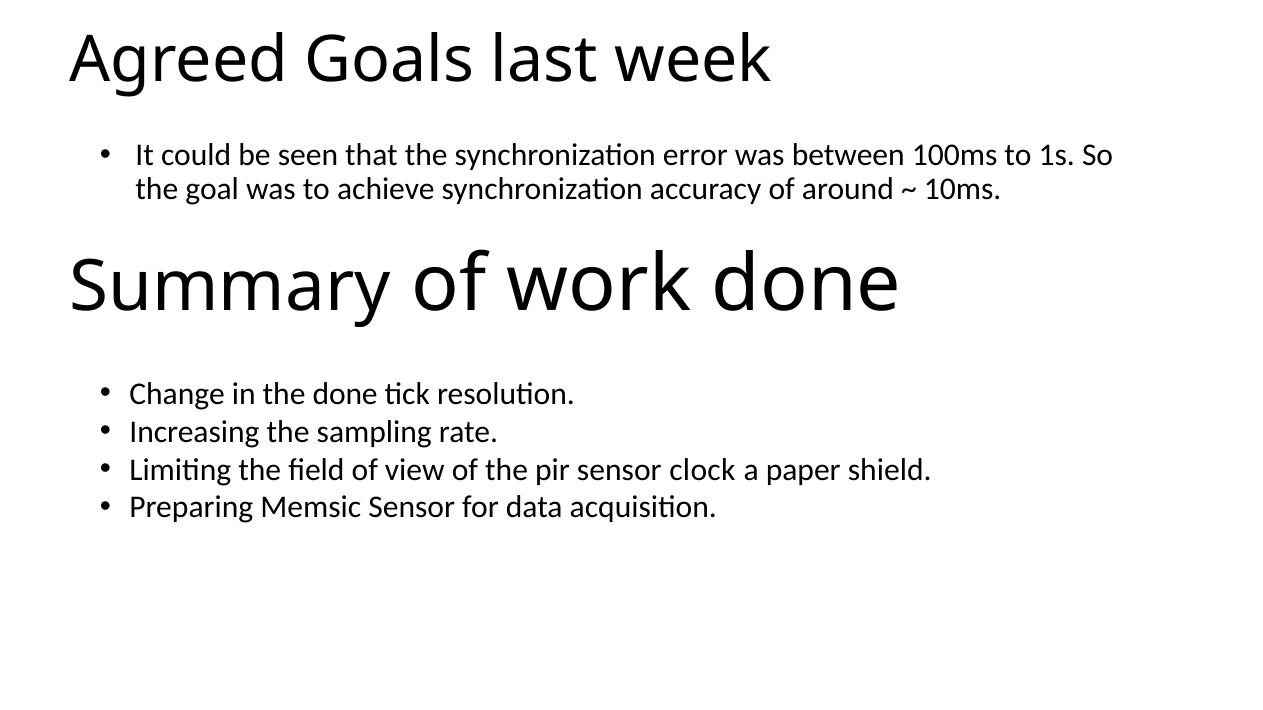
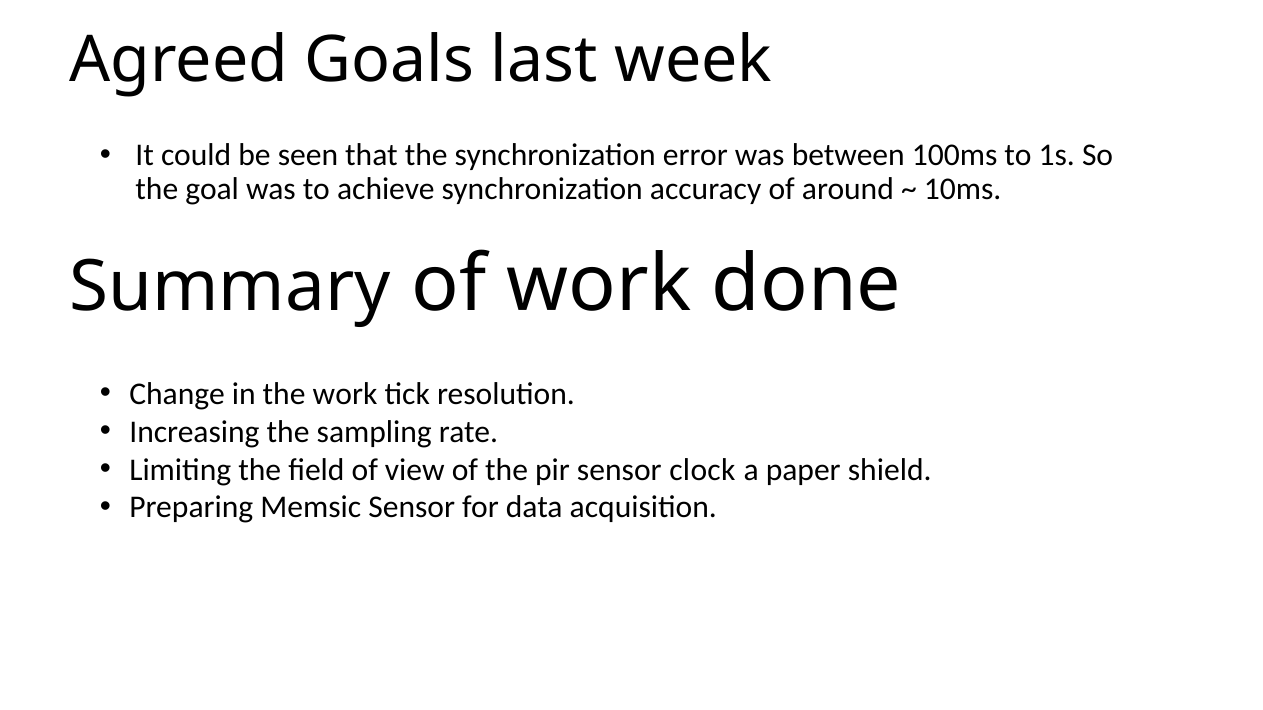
the done: done -> work
